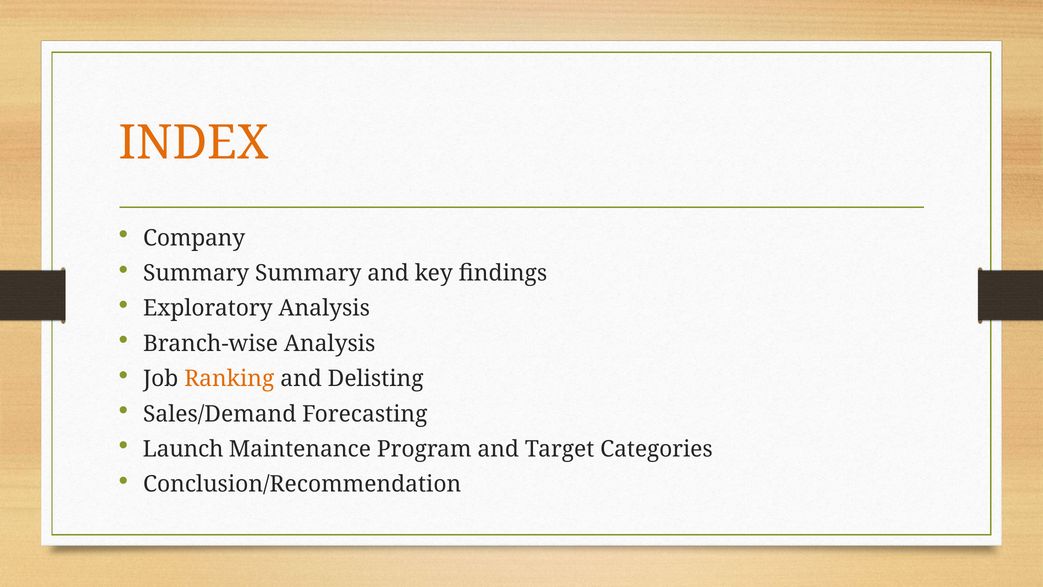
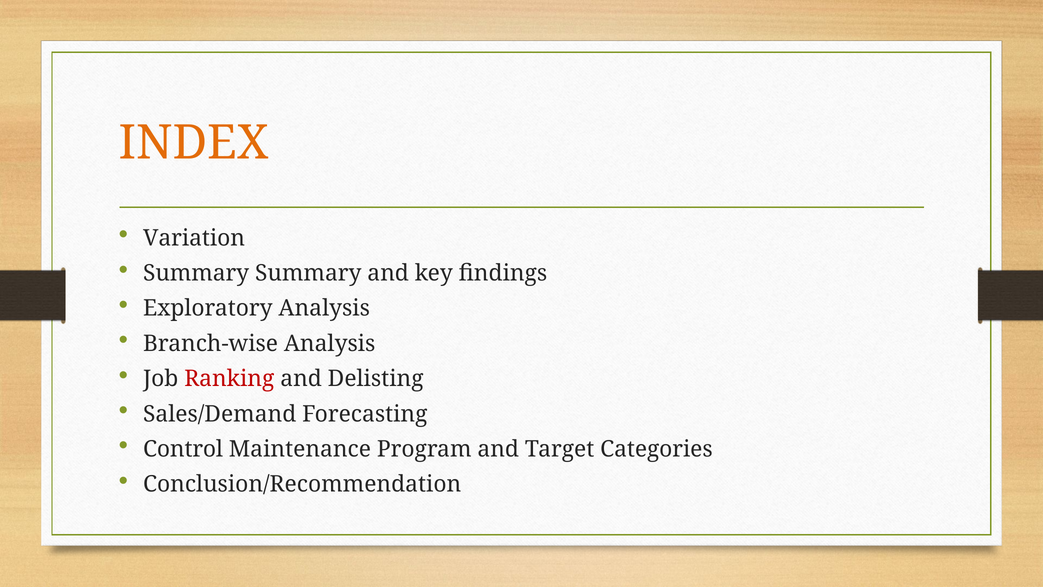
Company: Company -> Variation
Ranking colour: orange -> red
Launch: Launch -> Control
